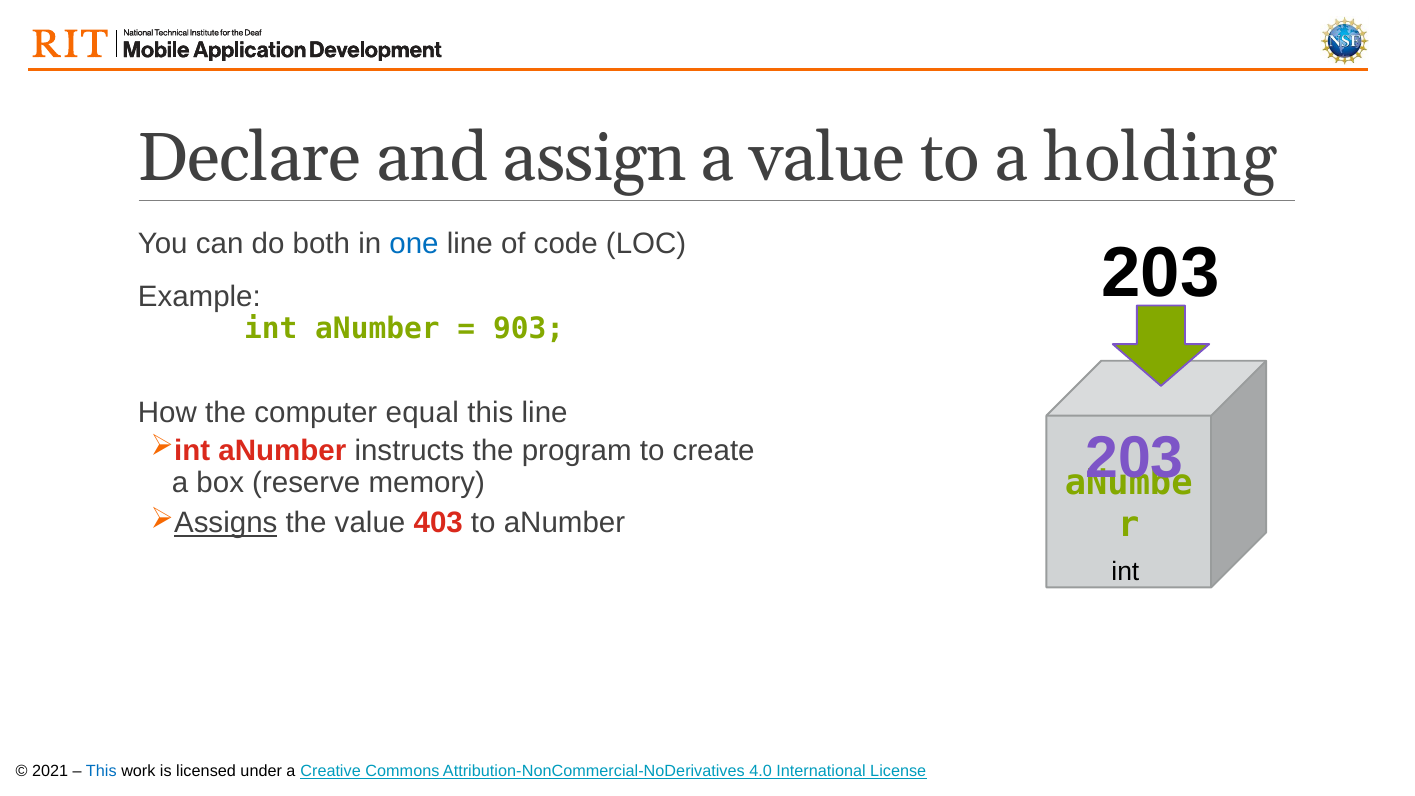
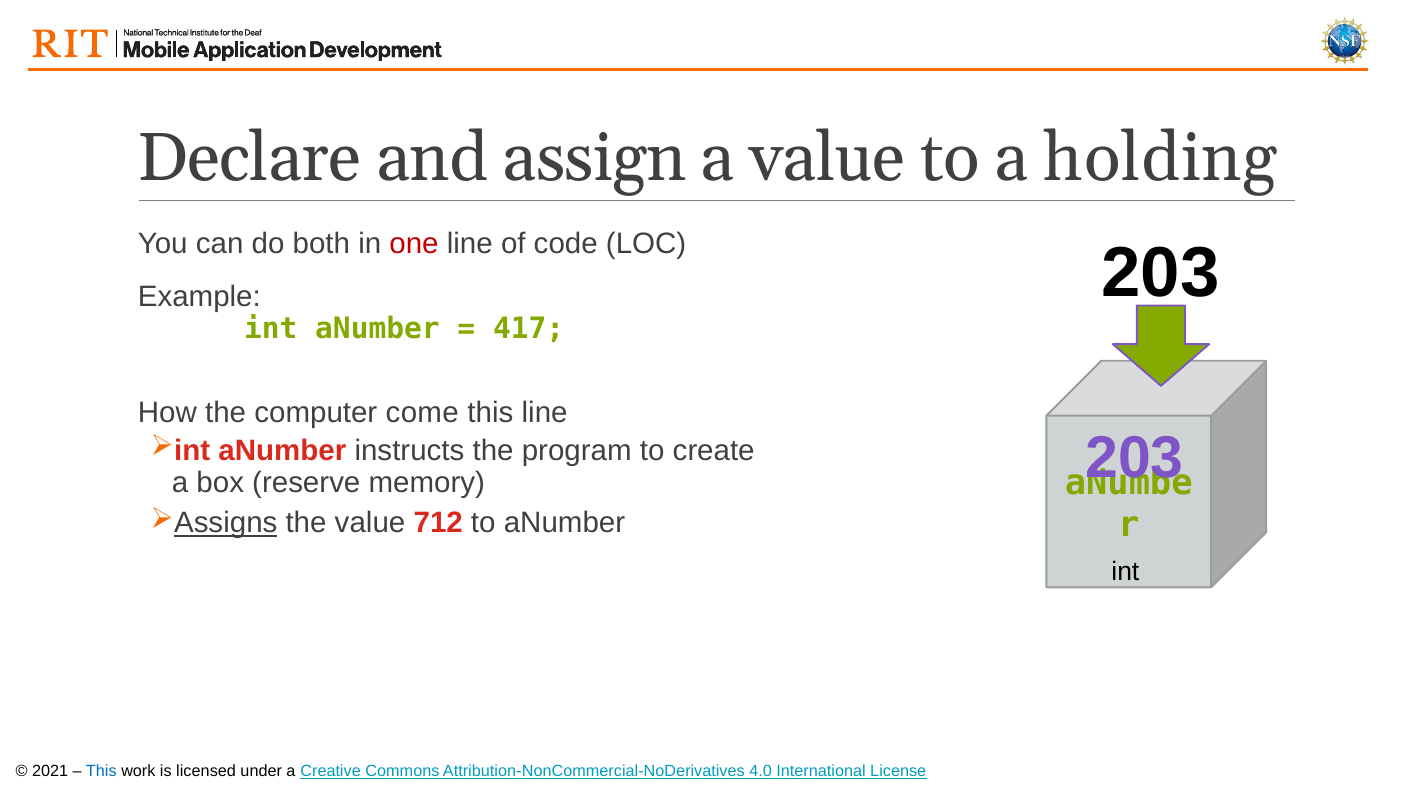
one colour: blue -> red
903: 903 -> 417
equal: equal -> come
403: 403 -> 712
